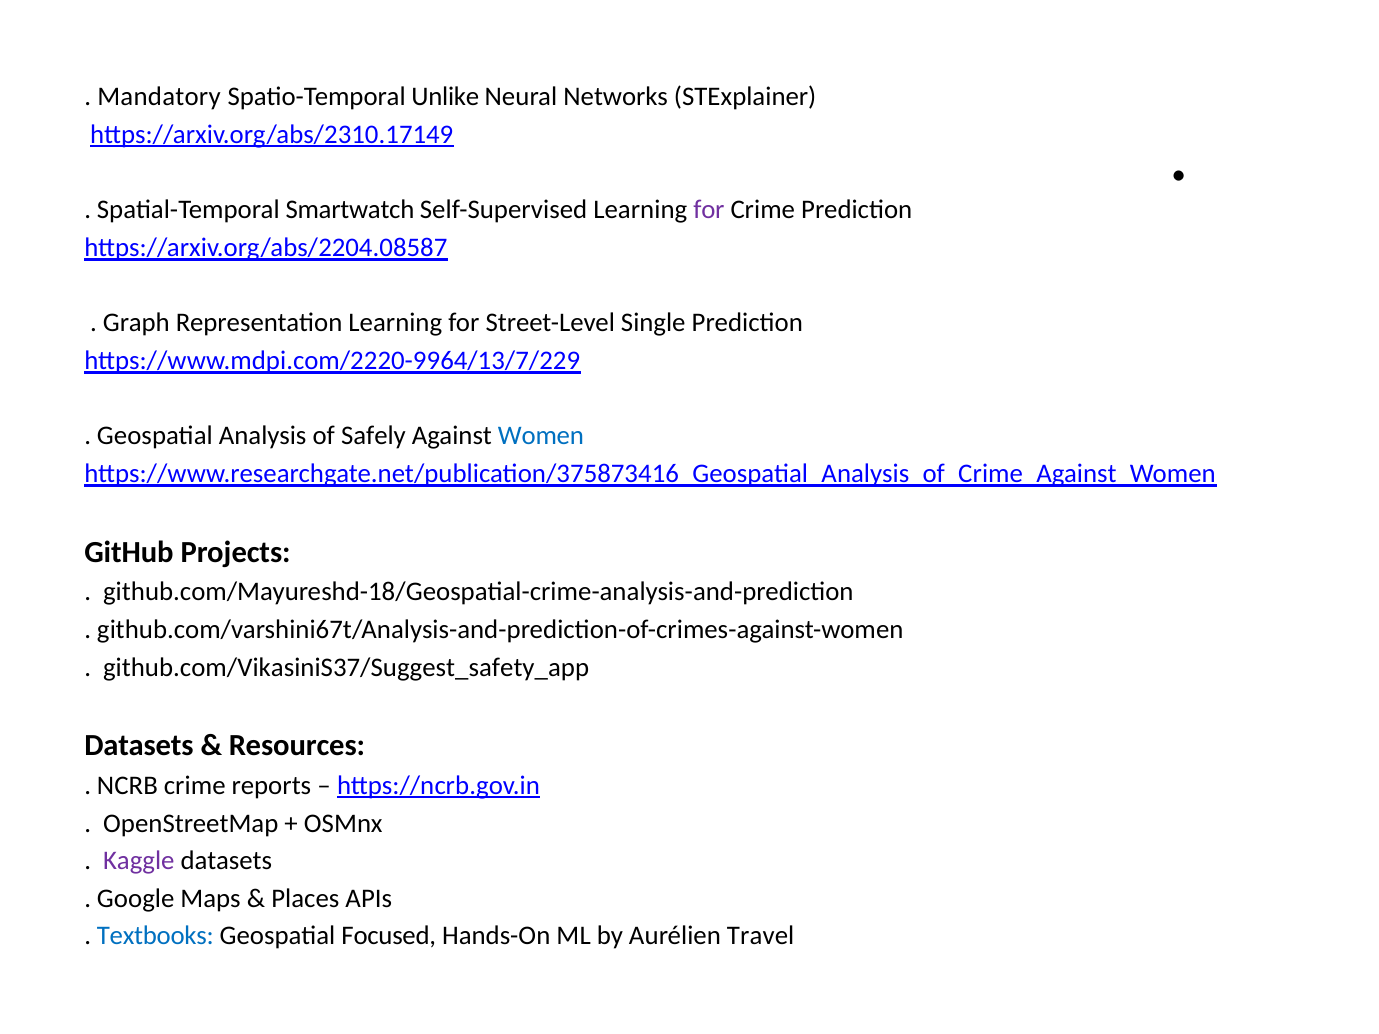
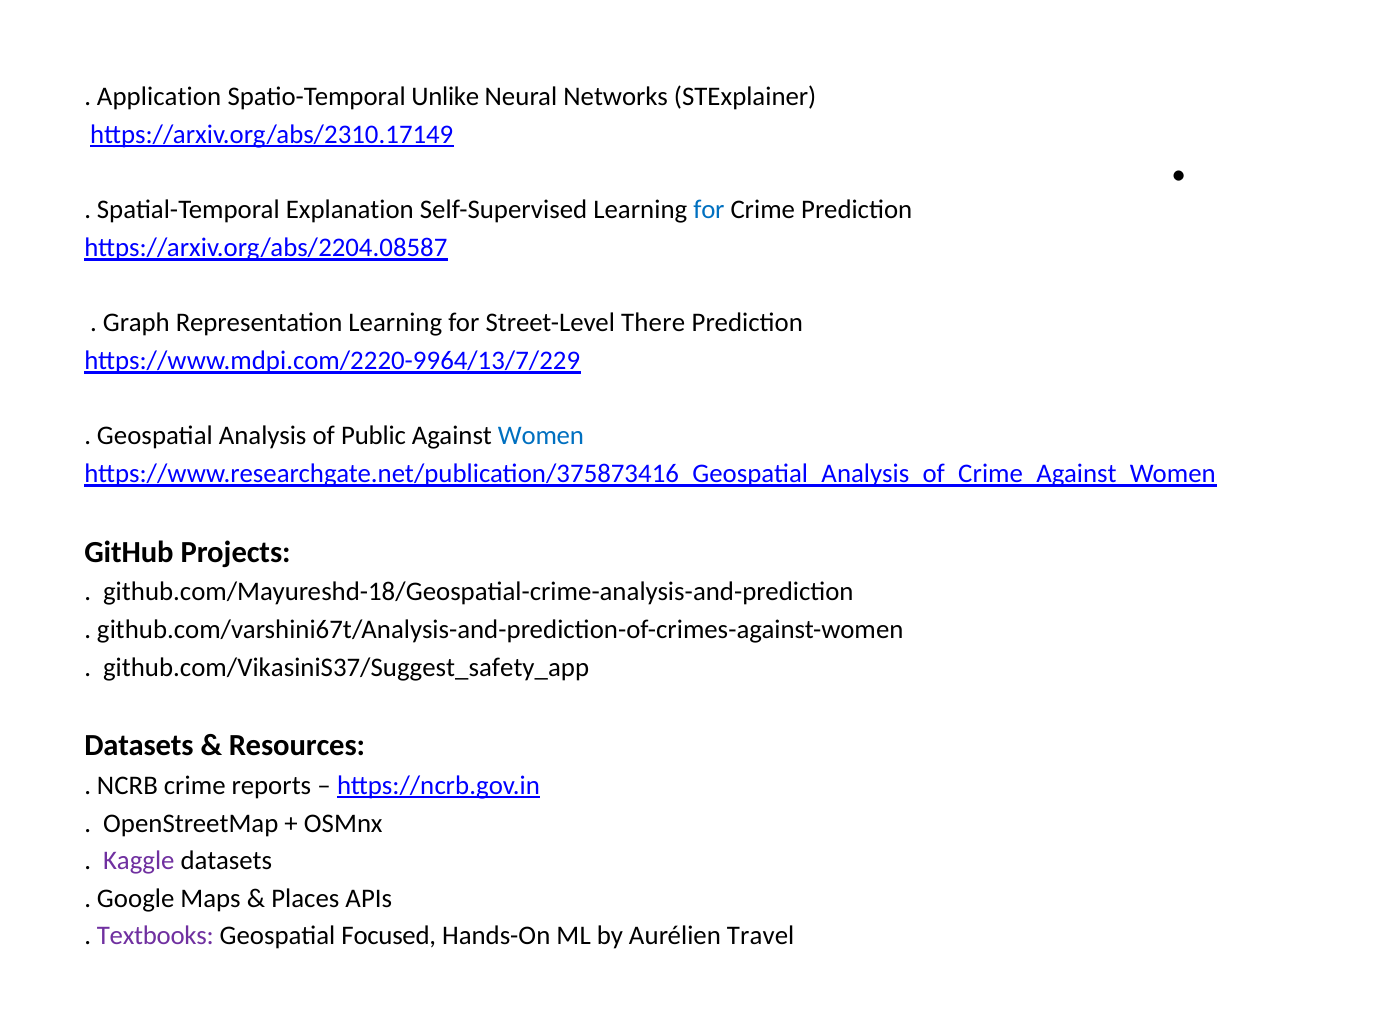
Mandatory: Mandatory -> Application
Smartwatch: Smartwatch -> Explanation
for at (709, 210) colour: purple -> blue
Single: Single -> There
Safely: Safely -> Public
Textbooks colour: blue -> purple
